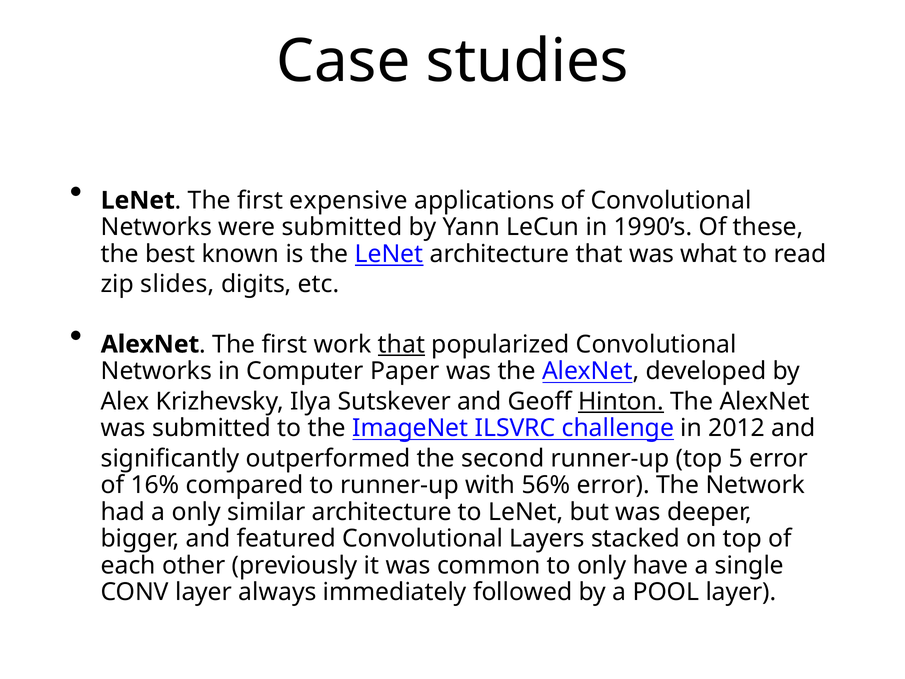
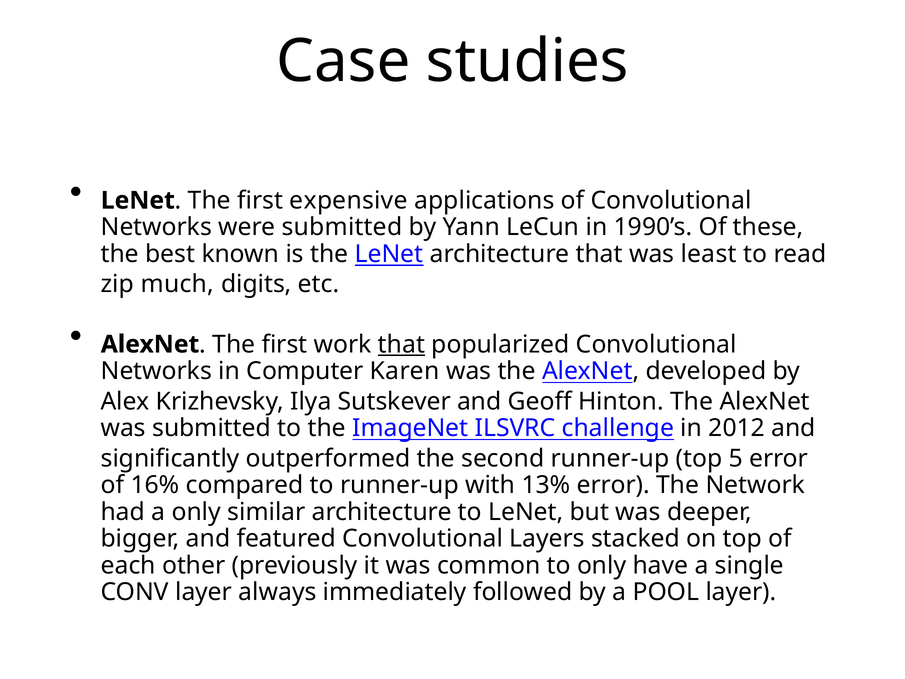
what: what -> least
slides: slides -> much
Paper: Paper -> Karen
Hinton underline: present -> none
56%: 56% -> 13%
